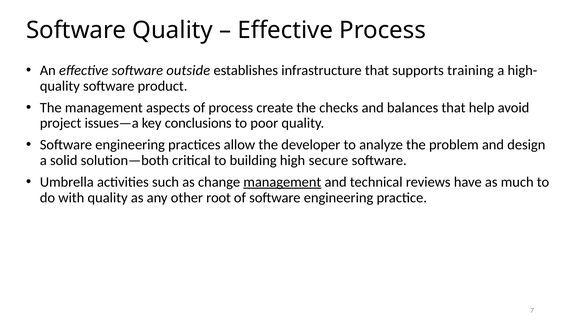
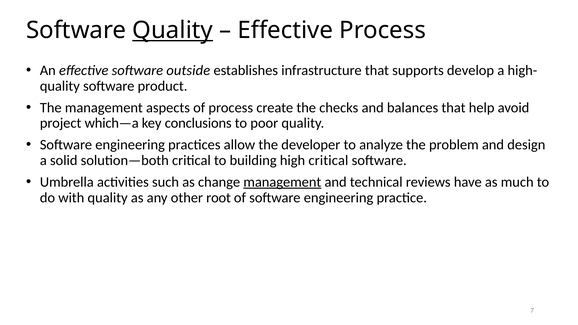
Quality at (173, 30) underline: none -> present
training: training -> develop
issues—a: issues—a -> which—a
high secure: secure -> critical
